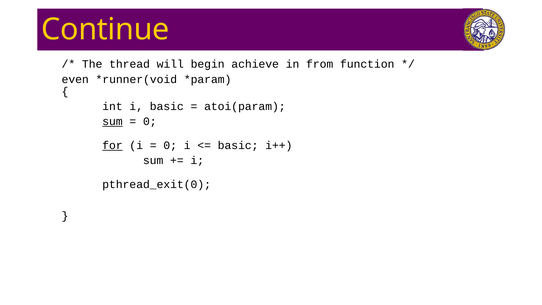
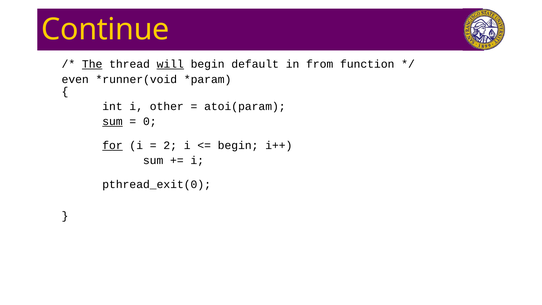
The underline: none -> present
will underline: none -> present
achieve: achieve -> default
i basic: basic -> other
0 at (170, 145): 0 -> 2
basic at (238, 145): basic -> begin
